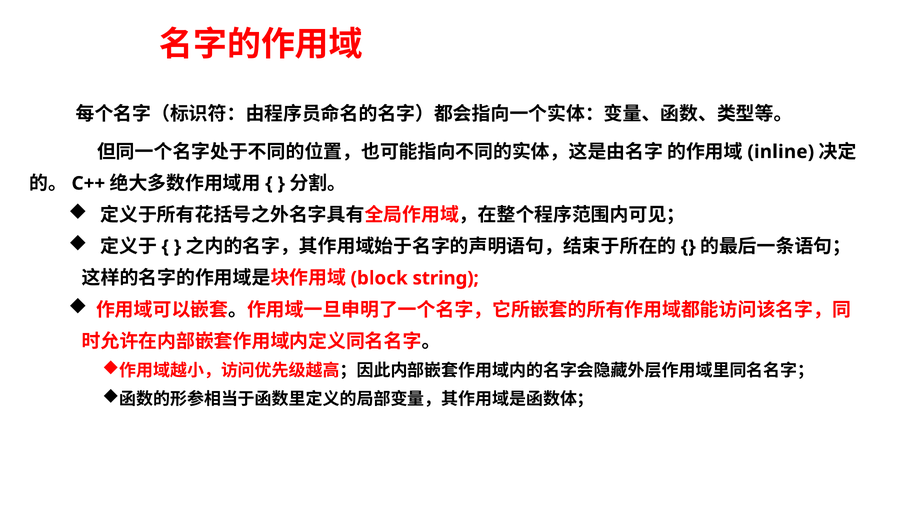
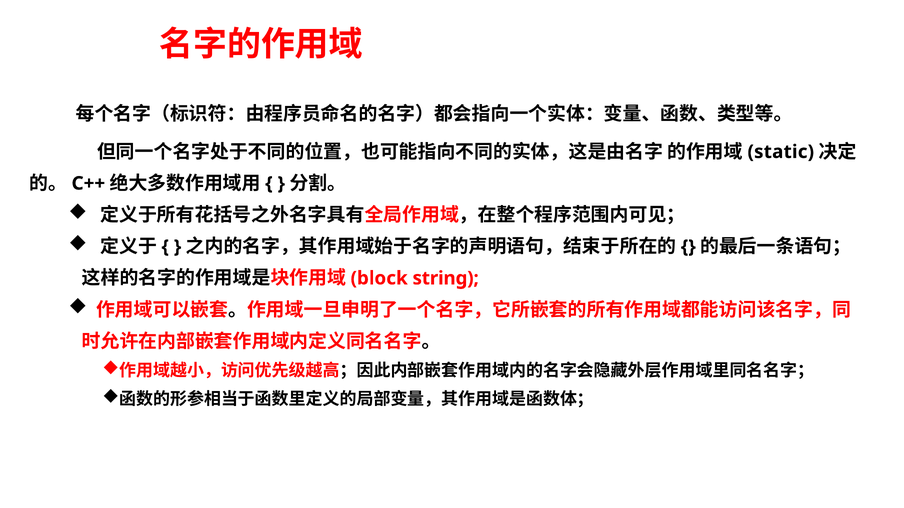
inline: inline -> static
